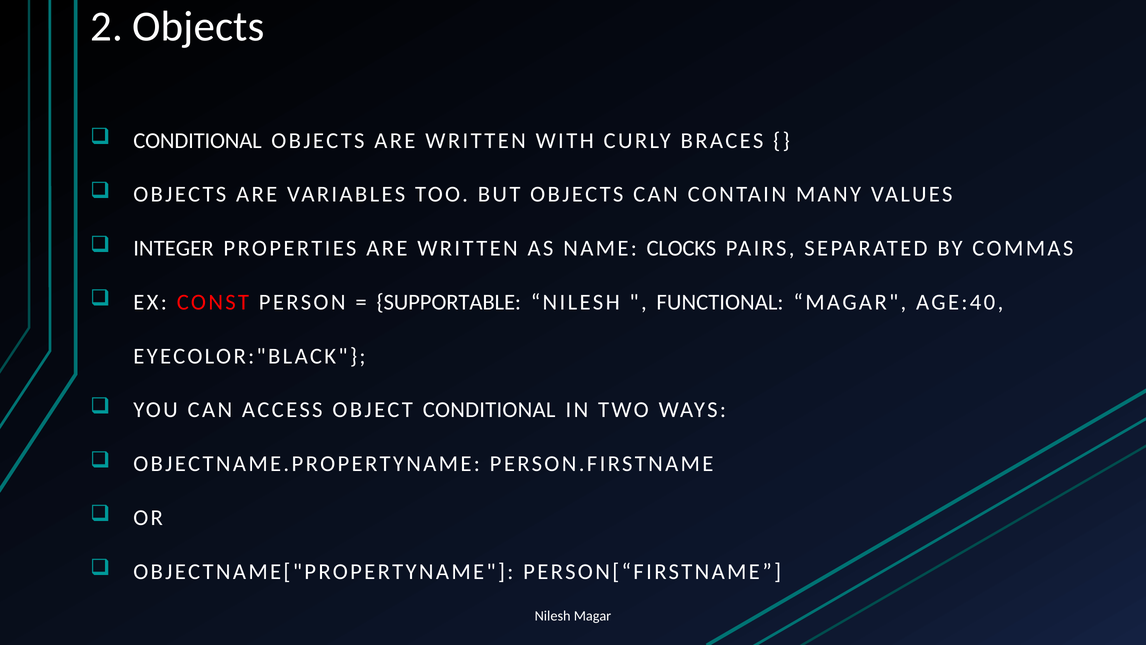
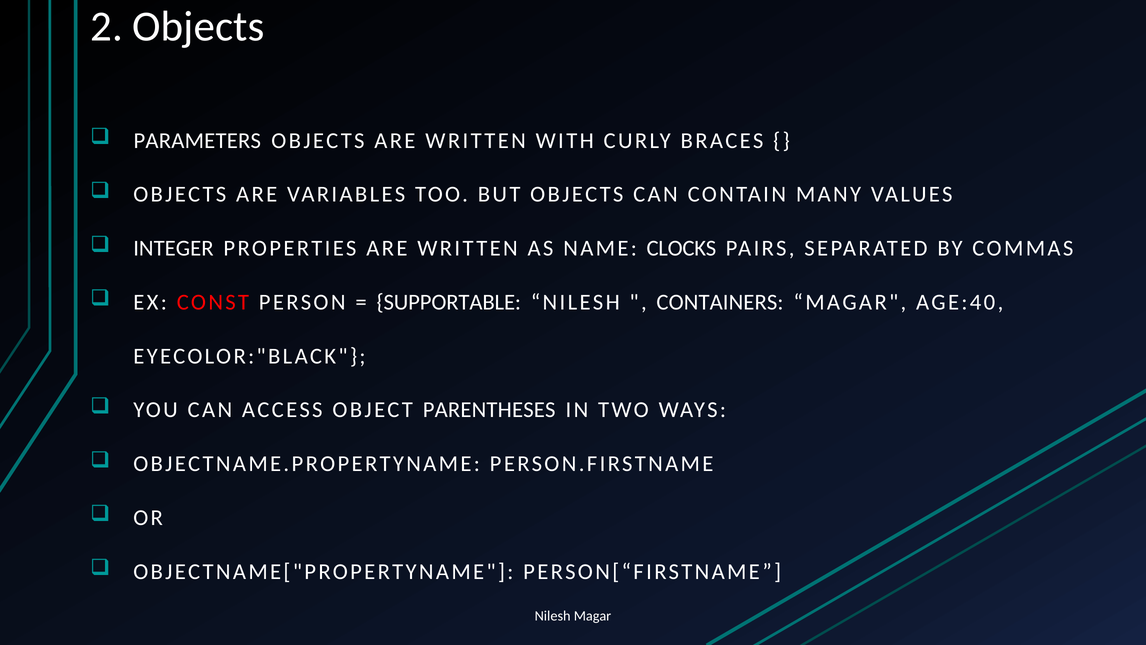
CONDITIONAL at (197, 141): CONDITIONAL -> PARAMETERS
FUNCTIONAL: FUNCTIONAL -> CONTAINERS
OBJECT CONDITIONAL: CONDITIONAL -> PARENTHESES
